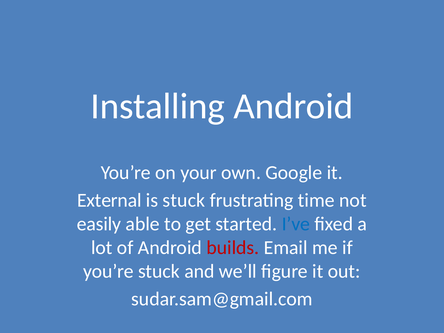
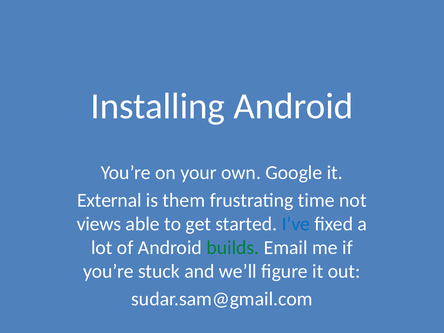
is stuck: stuck -> them
easily: easily -> views
builds colour: red -> green
